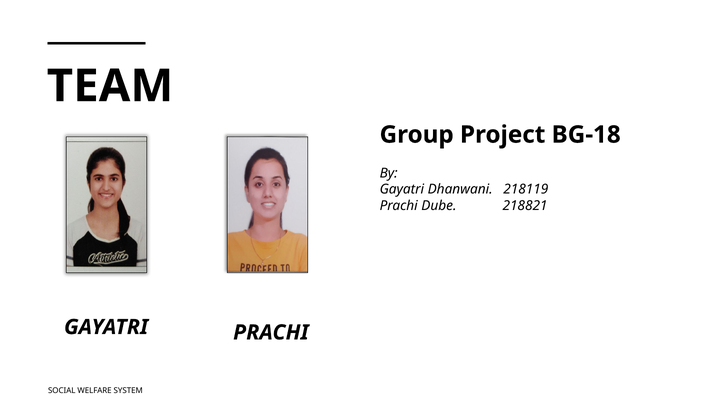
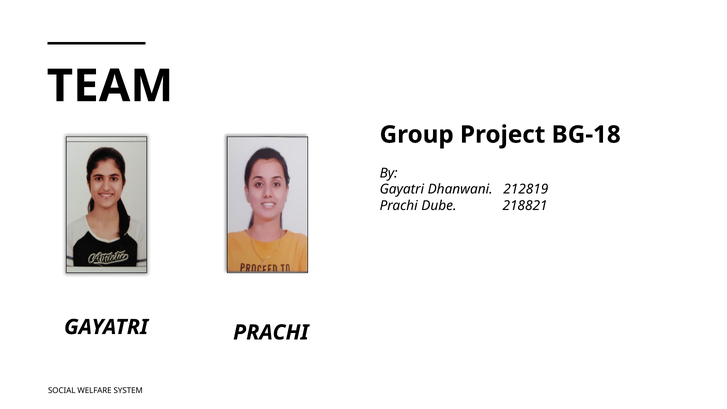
218119: 218119 -> 212819
